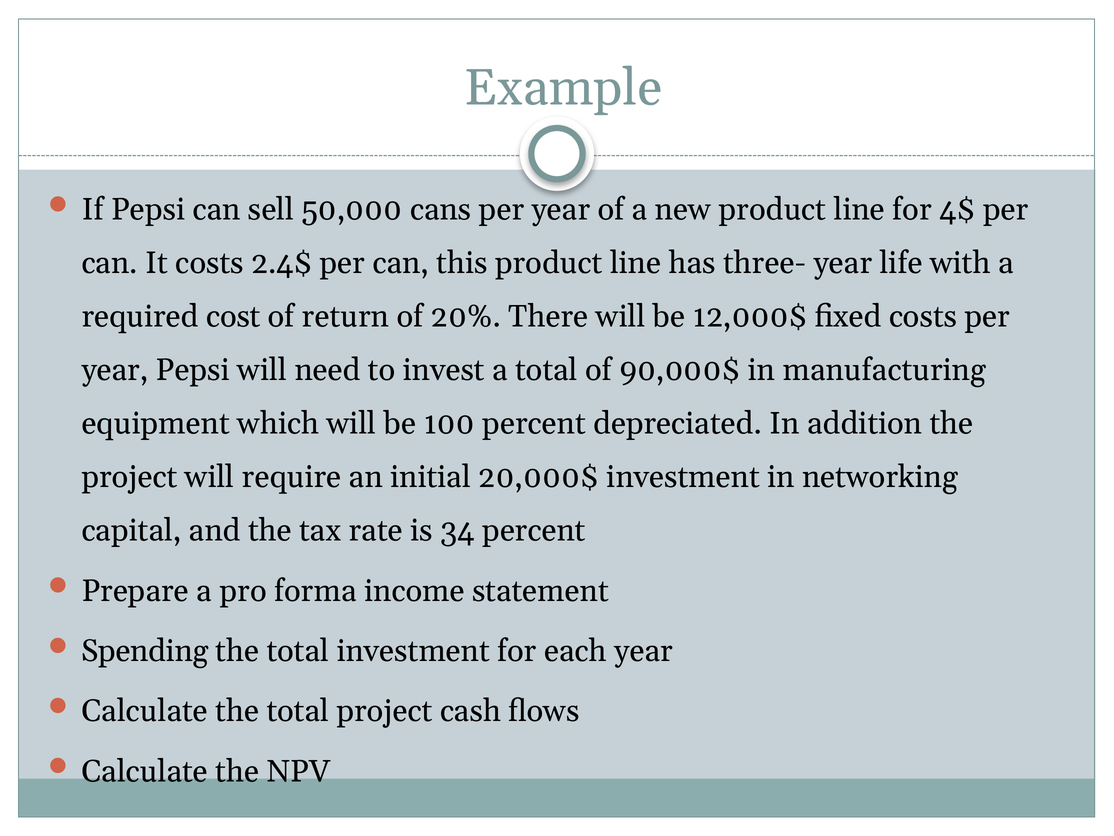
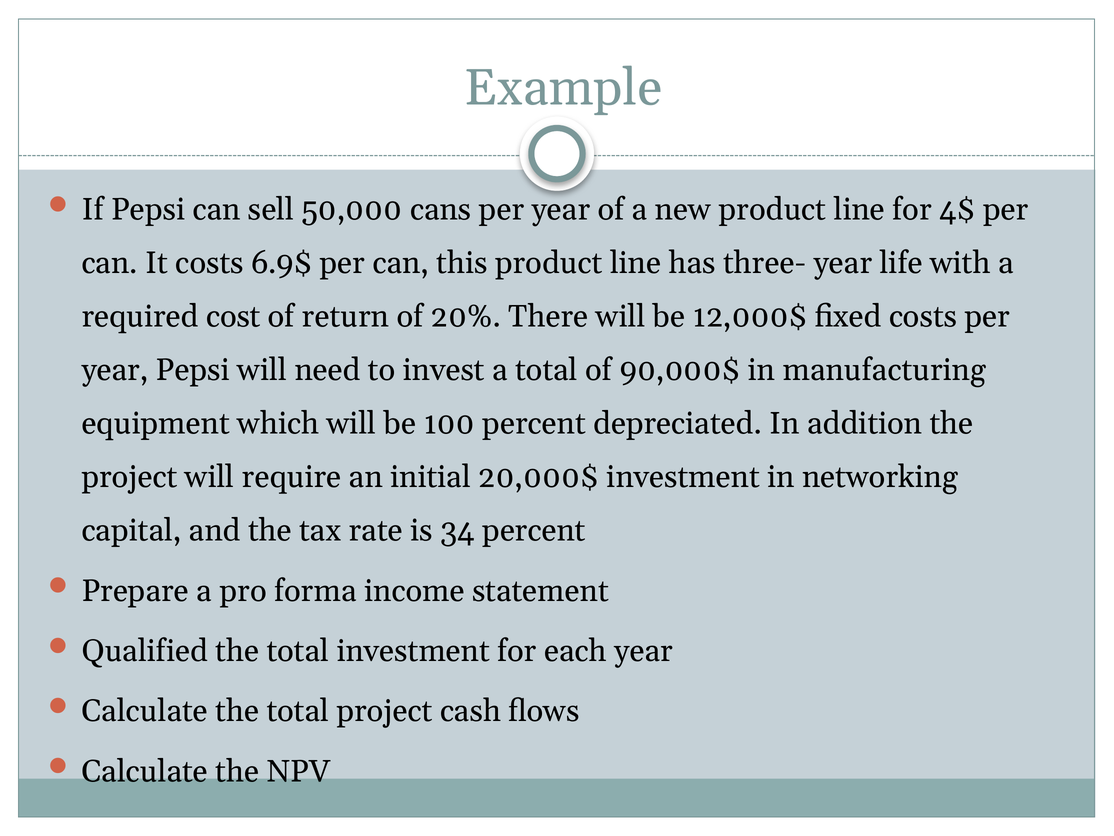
2.4$: 2.4$ -> 6.9$
Spending: Spending -> Qualified
